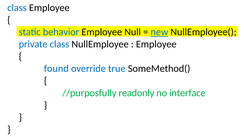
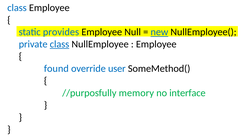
behavior: behavior -> provides
class at (60, 44) underline: none -> present
true: true -> user
readonly: readonly -> memory
